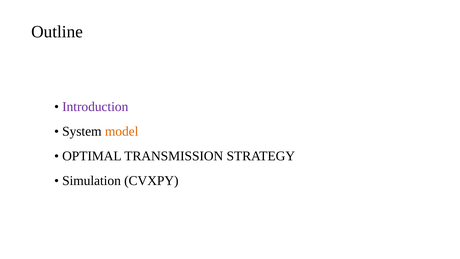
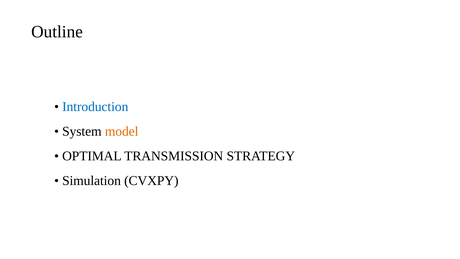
Introduction colour: purple -> blue
